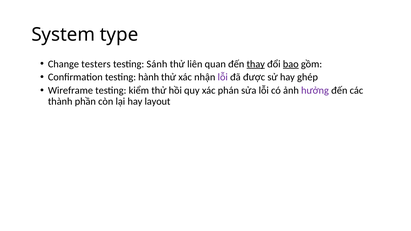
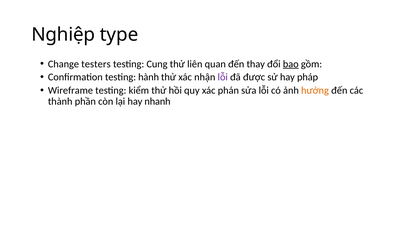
System: System -> Nghiệp
Sánh: Sánh -> Cung
thay underline: present -> none
ghép: ghép -> pháp
hưởng colour: purple -> orange
layout: layout -> nhanh
